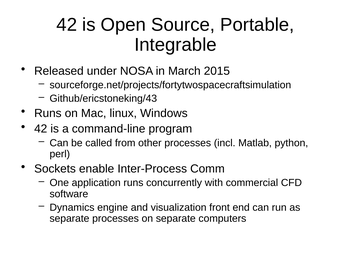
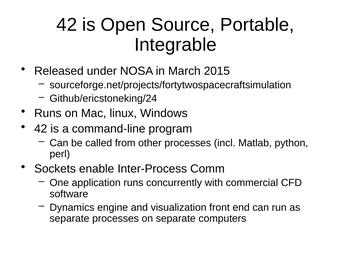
Github/ericstoneking/43: Github/ericstoneking/43 -> Github/ericstoneking/24
